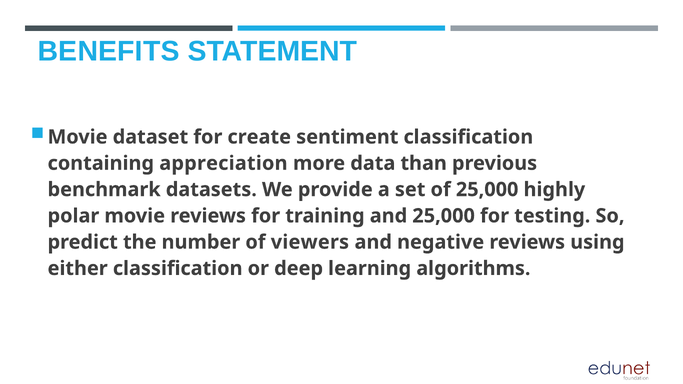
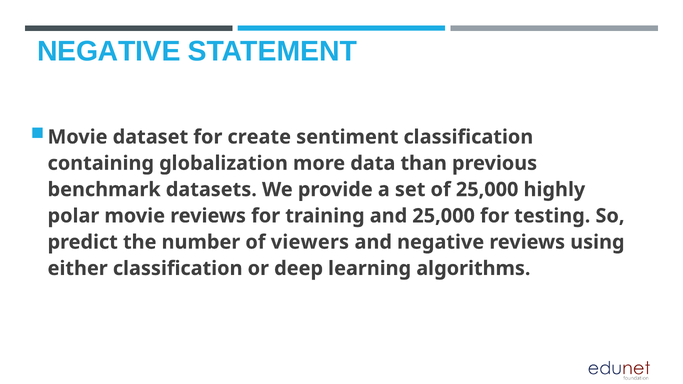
BENEFITS at (109, 51): BENEFITS -> NEGATIVE
appreciation: appreciation -> globalization
